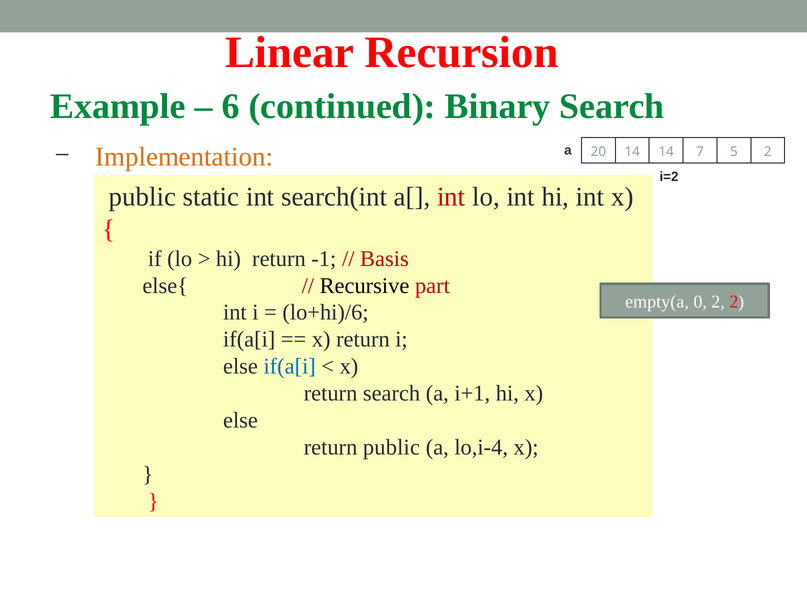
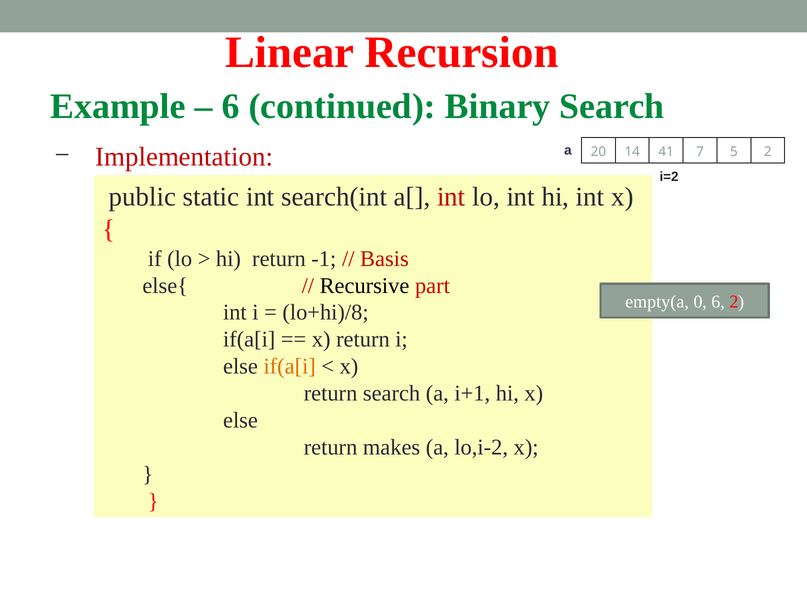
Implementation colour: orange -> red
14 14: 14 -> 41
0 2: 2 -> 6
lo+hi)/6: lo+hi)/6 -> lo+hi)/8
if(a[i at (290, 366) colour: blue -> orange
return public: public -> makes
lo,i-4: lo,i-4 -> lo,i-2
